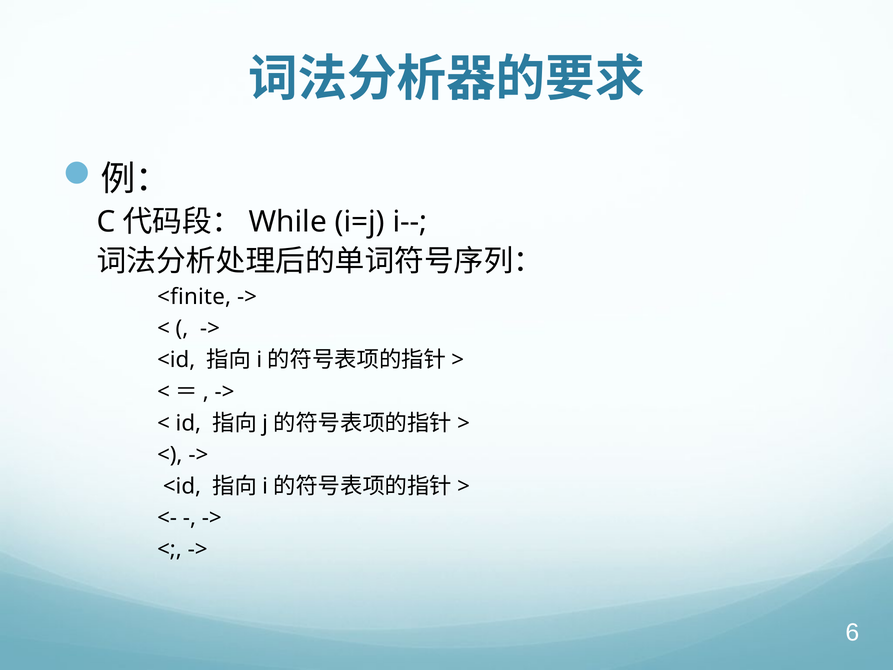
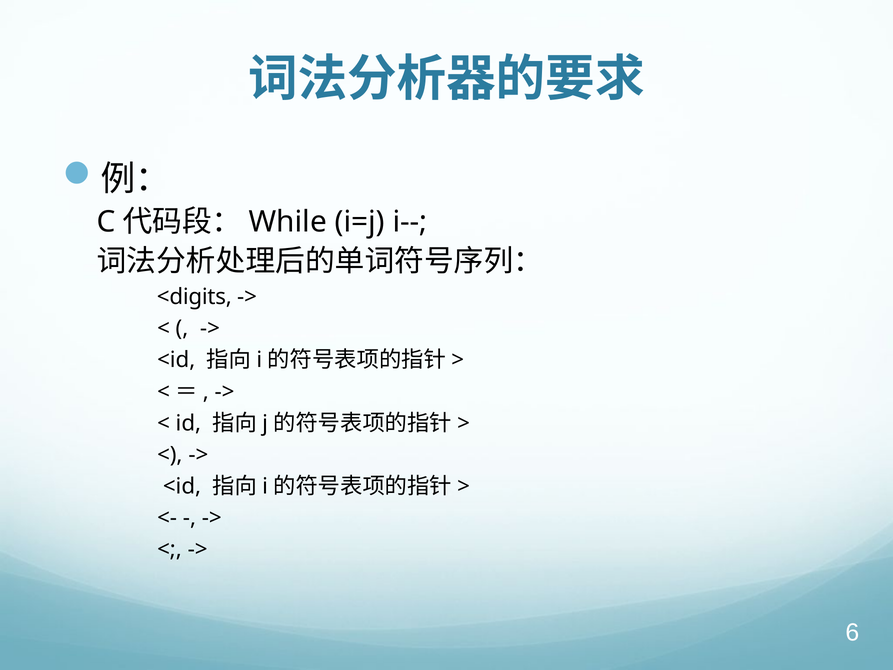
<finite: <finite -> <digits
